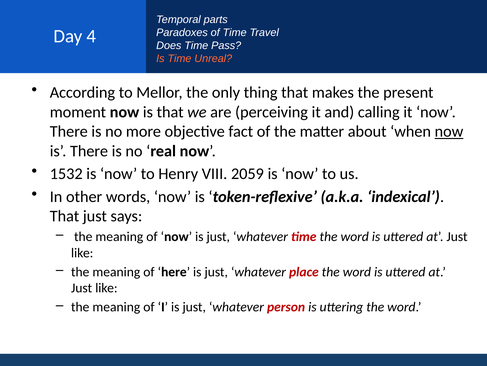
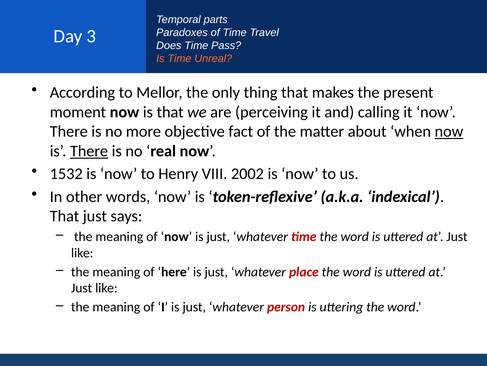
4: 4 -> 3
There at (89, 151) underline: none -> present
2059: 2059 -> 2002
